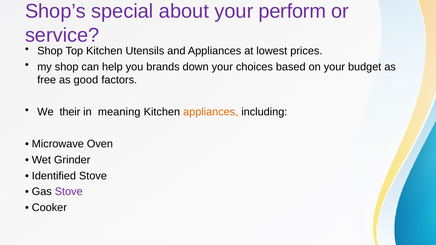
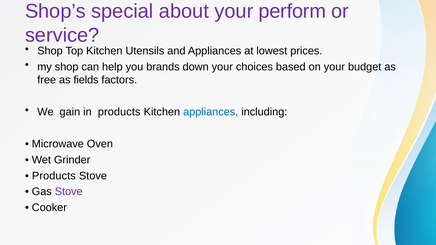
good: good -> fields
their: their -> gain
in meaning: meaning -> products
appliances at (211, 112) colour: orange -> blue
Identified at (54, 176): Identified -> Products
